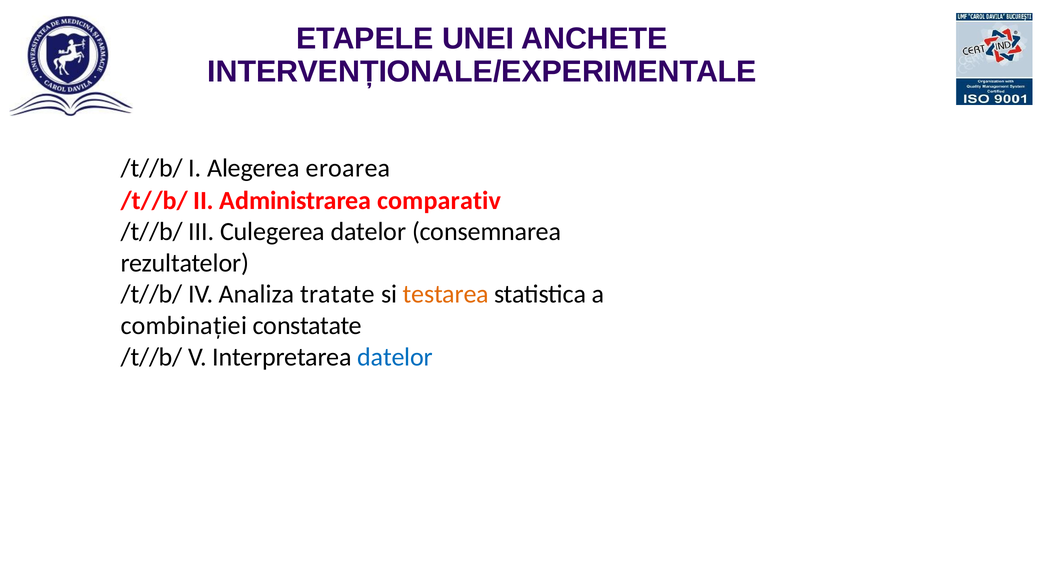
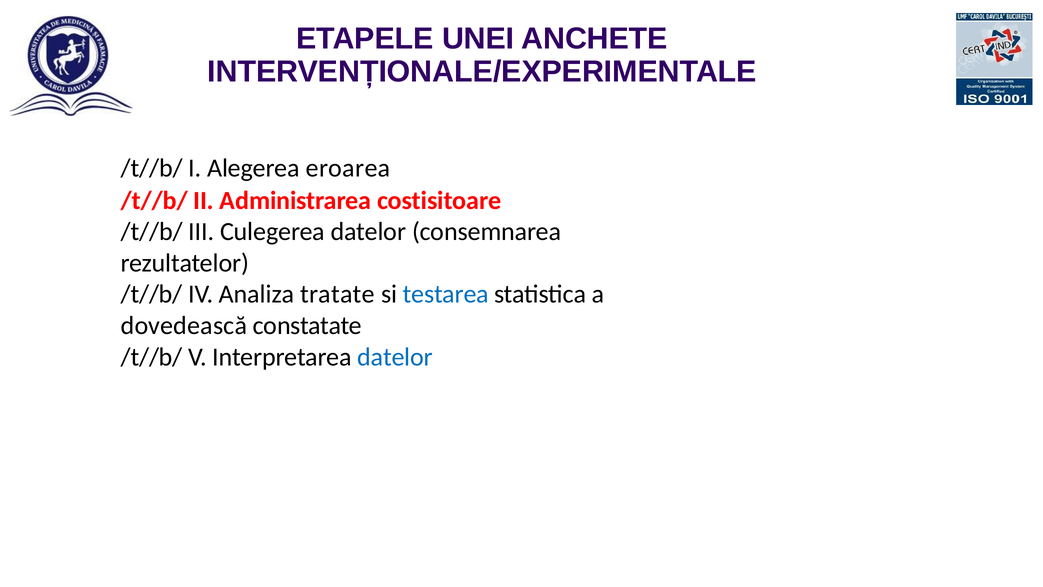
comparativ: comparativ -> costisitoare
testarea colour: orange -> blue
combinației: combinației -> dovedească
